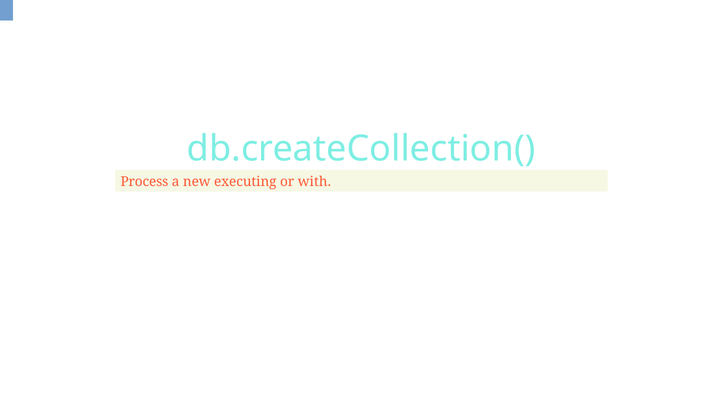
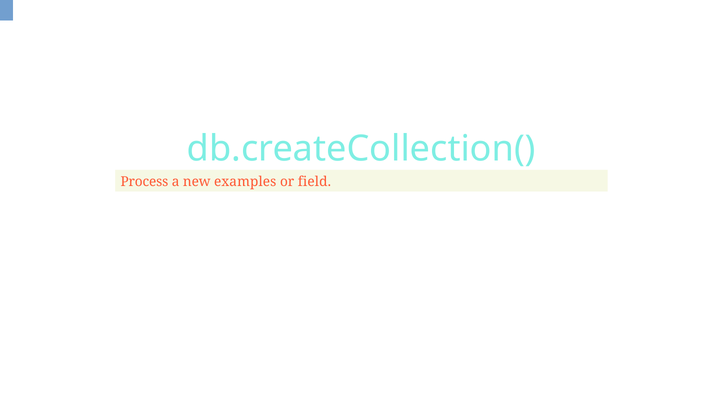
executing: executing -> examples
with: with -> field
